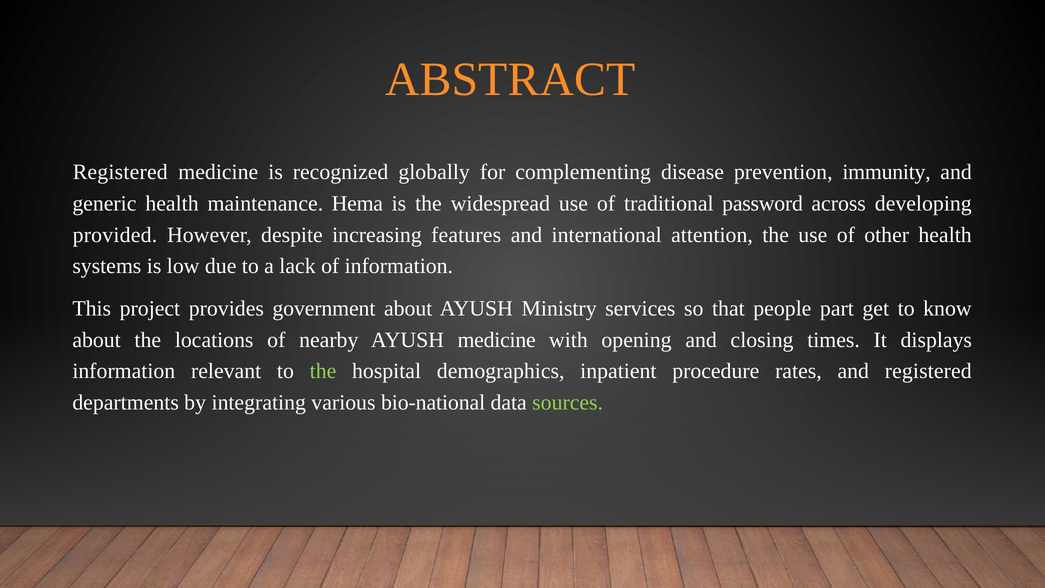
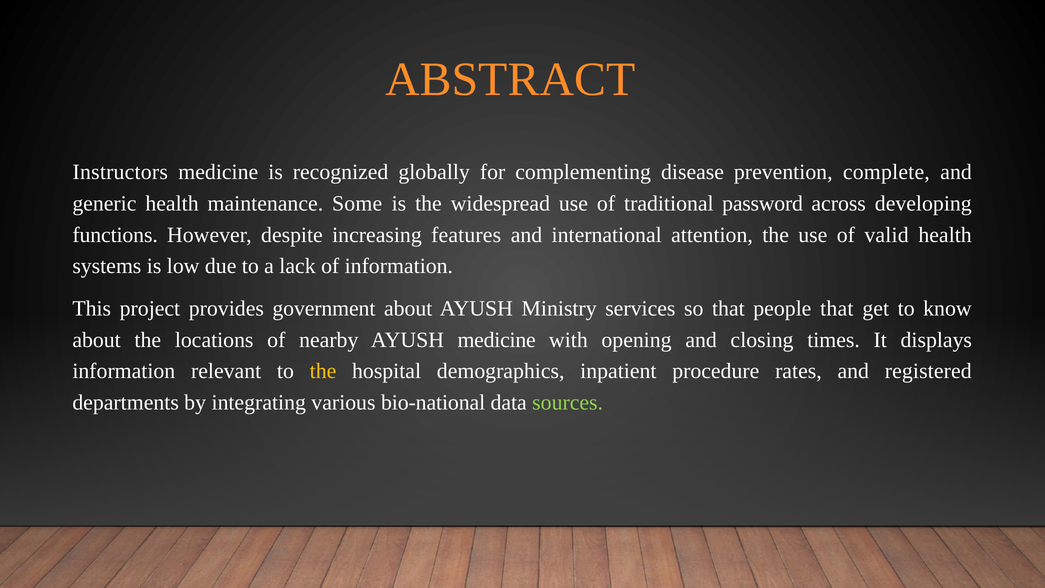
Registered at (120, 172): Registered -> Instructors
immunity: immunity -> complete
Hema: Hema -> Some
provided: provided -> functions
other: other -> valid
people part: part -> that
the at (323, 371) colour: light green -> yellow
